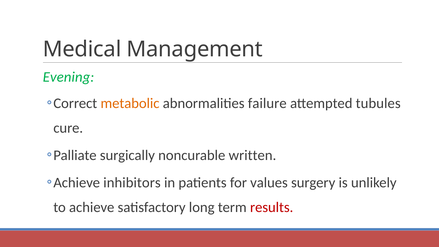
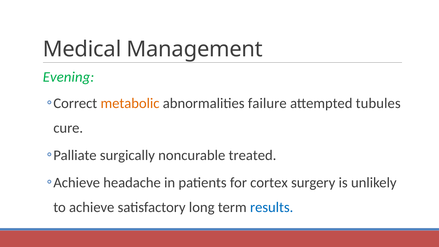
written: written -> treated
inhibitors: inhibitors -> headache
values: values -> cortex
results colour: red -> blue
